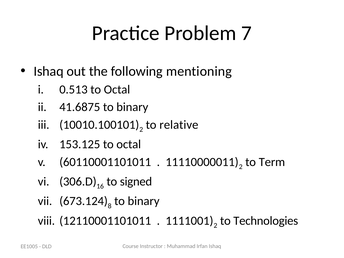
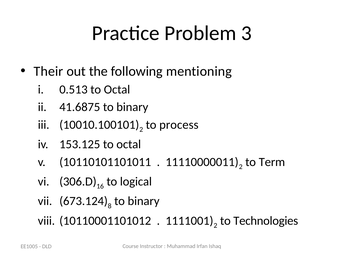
7: 7 -> 3
Ishaq at (49, 71): Ishaq -> Their
relative: relative -> process
60110001101011: 60110001101011 -> 10110101101011
signed: signed -> logical
12110001101011: 12110001101011 -> 10110001101012
